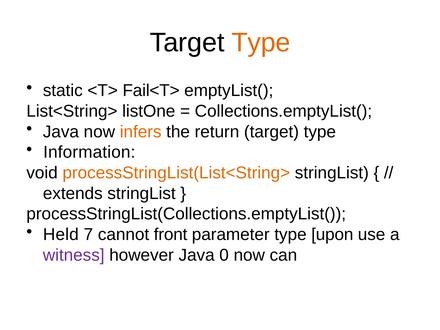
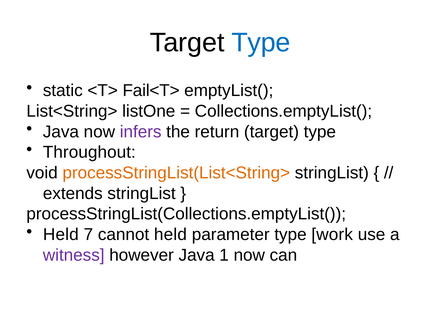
Type at (261, 43) colour: orange -> blue
infers colour: orange -> purple
Information: Information -> Throughout
cannot front: front -> held
upon: upon -> work
0: 0 -> 1
